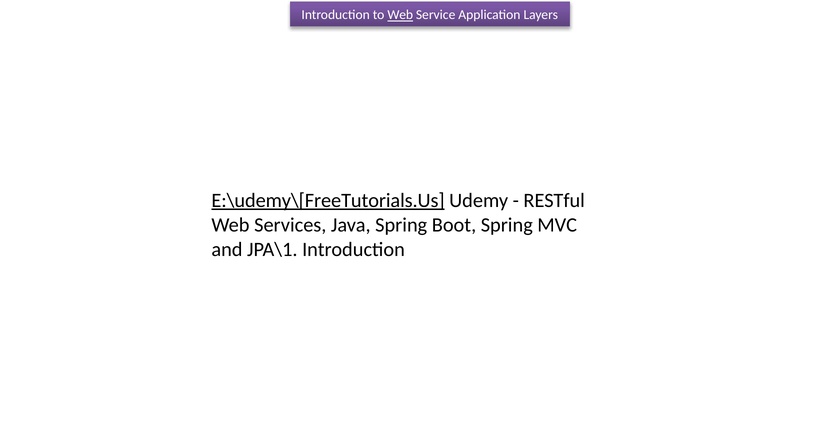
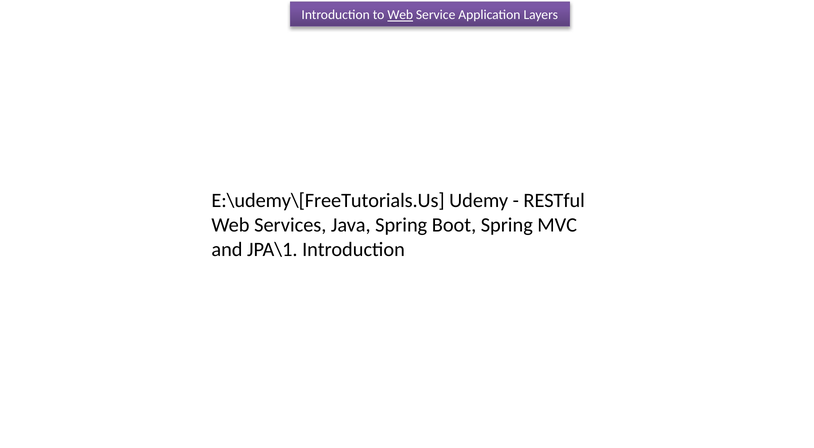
E:\udemy\[FreeTutorials.Us underline: present -> none
